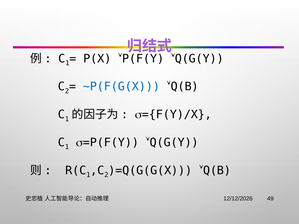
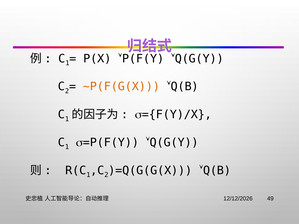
~P(F(G(X colour: blue -> orange
